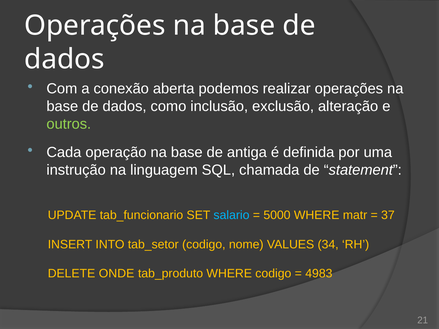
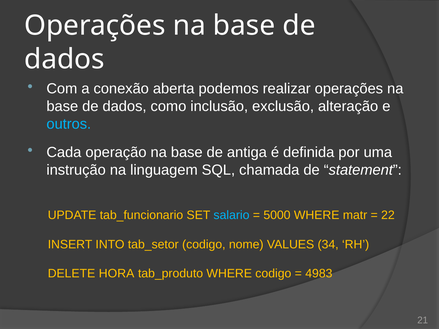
outros colour: light green -> light blue
37: 37 -> 22
ONDE: ONDE -> HORA
